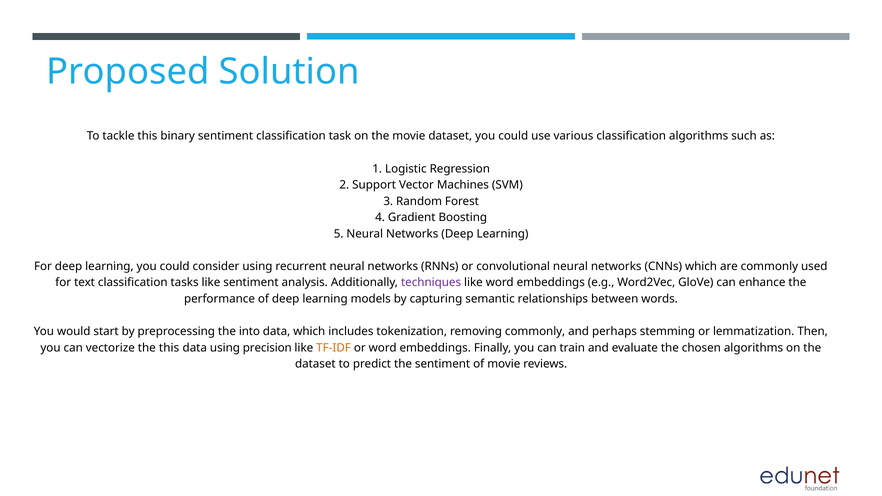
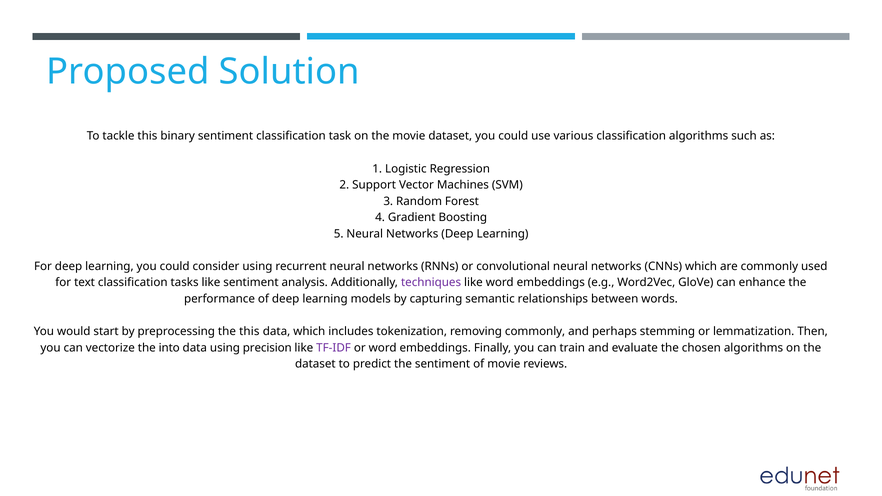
the into: into -> this
the this: this -> into
TF-IDF colour: orange -> purple
